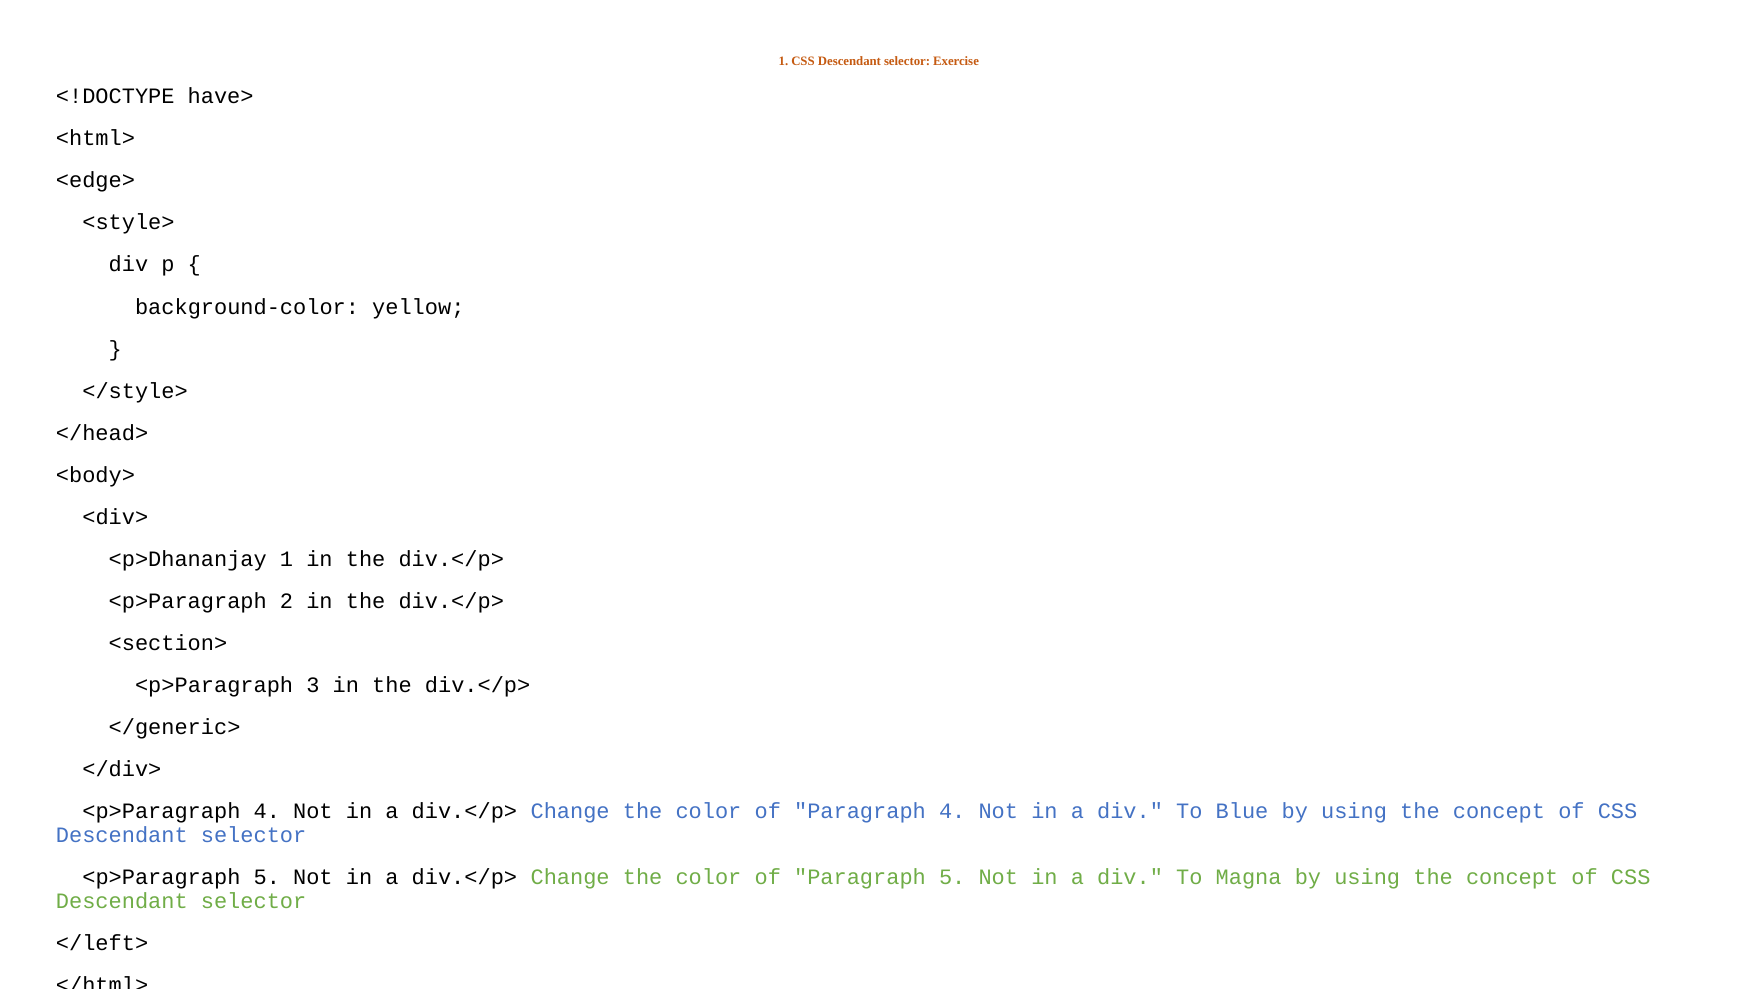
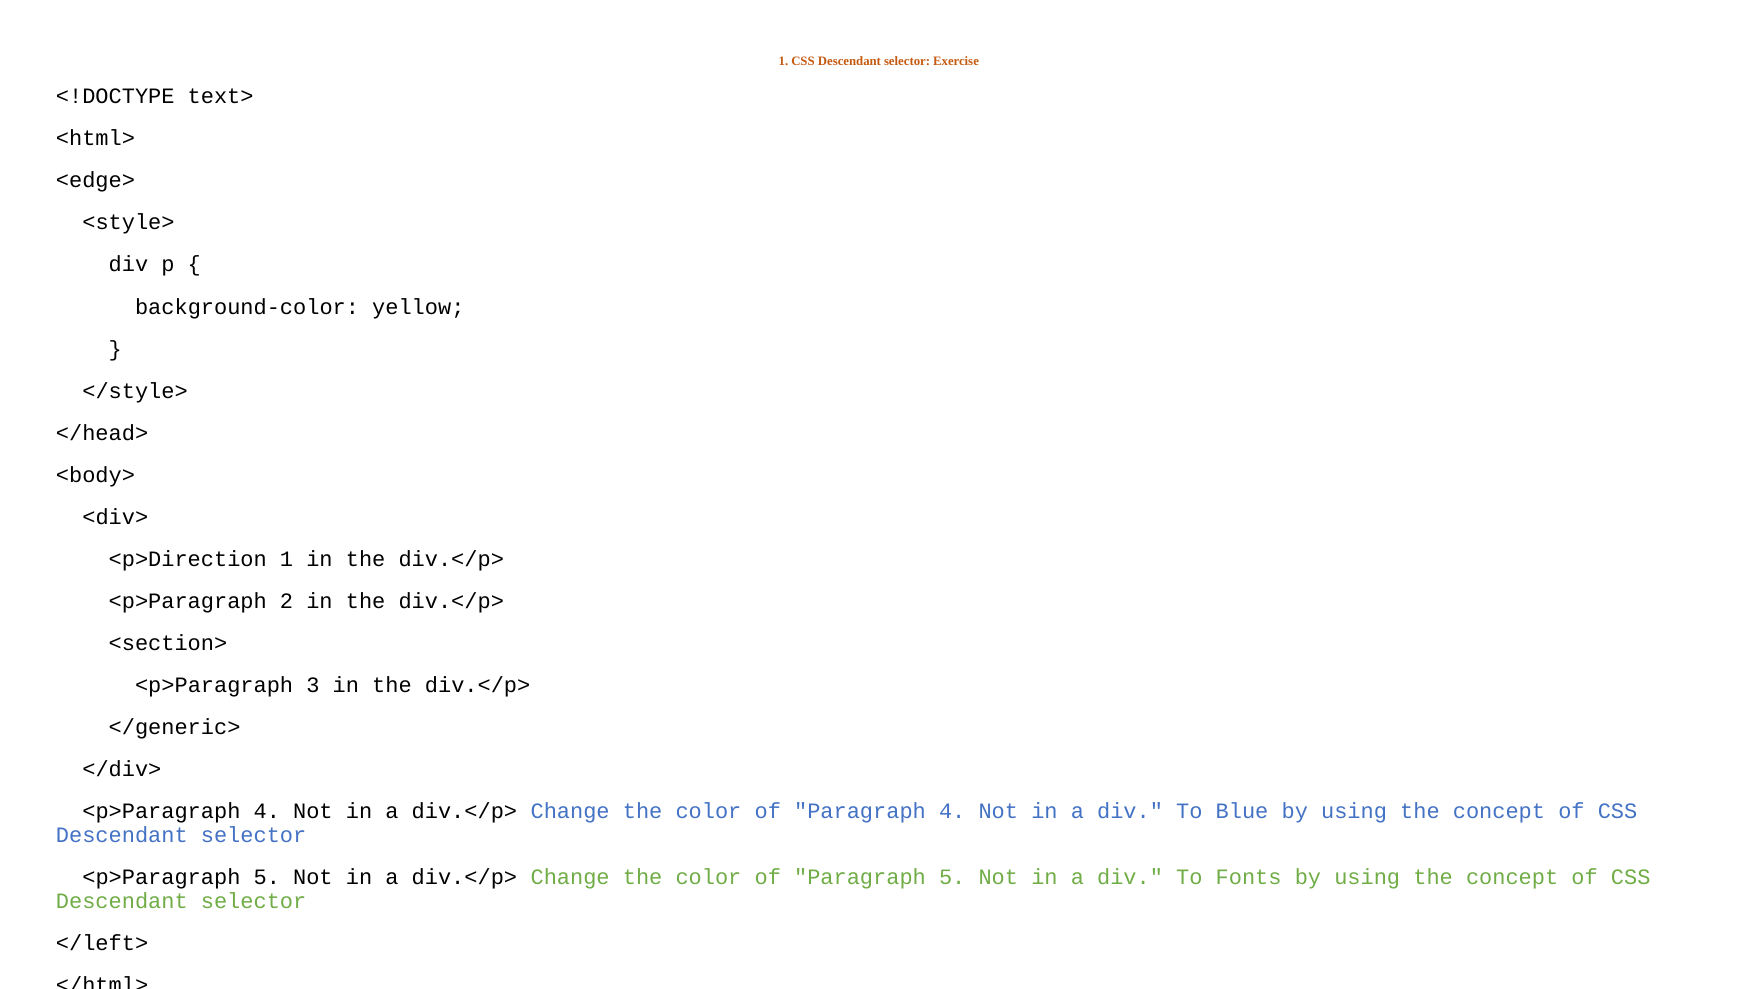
have>: have> -> text>
<p>Dhananjay: <p>Dhananjay -> <p>Direction
Magna: Magna -> Fonts
